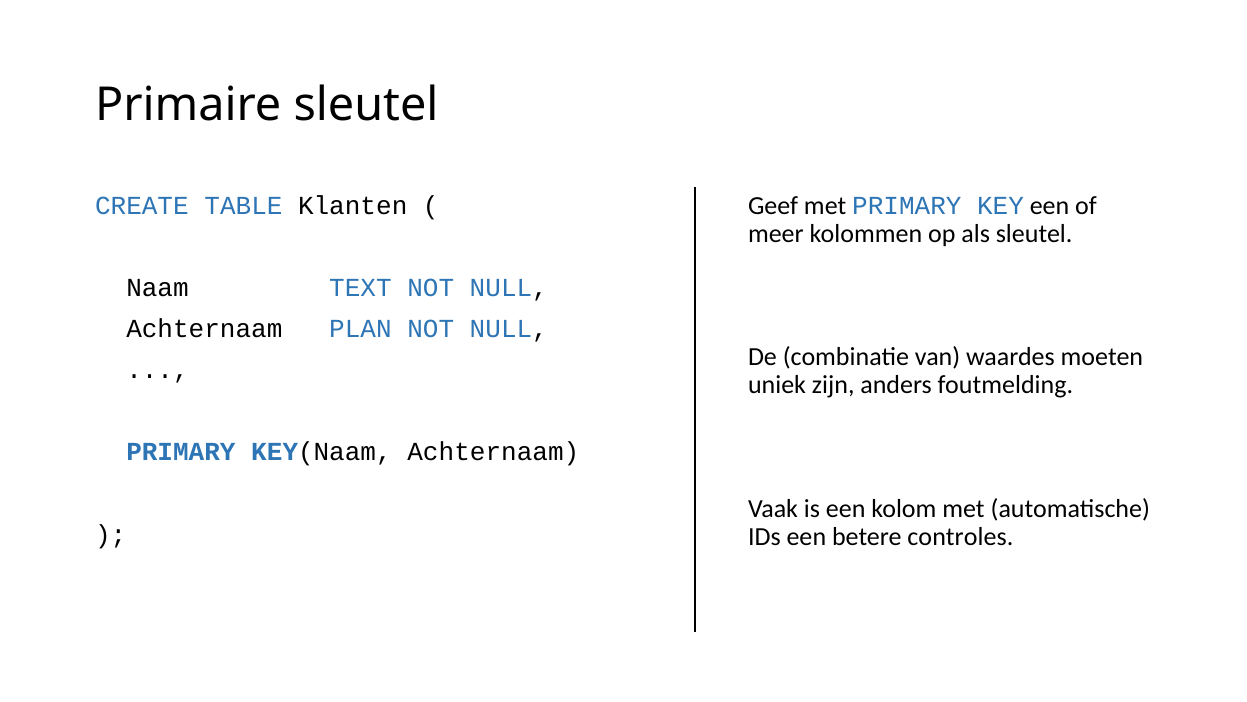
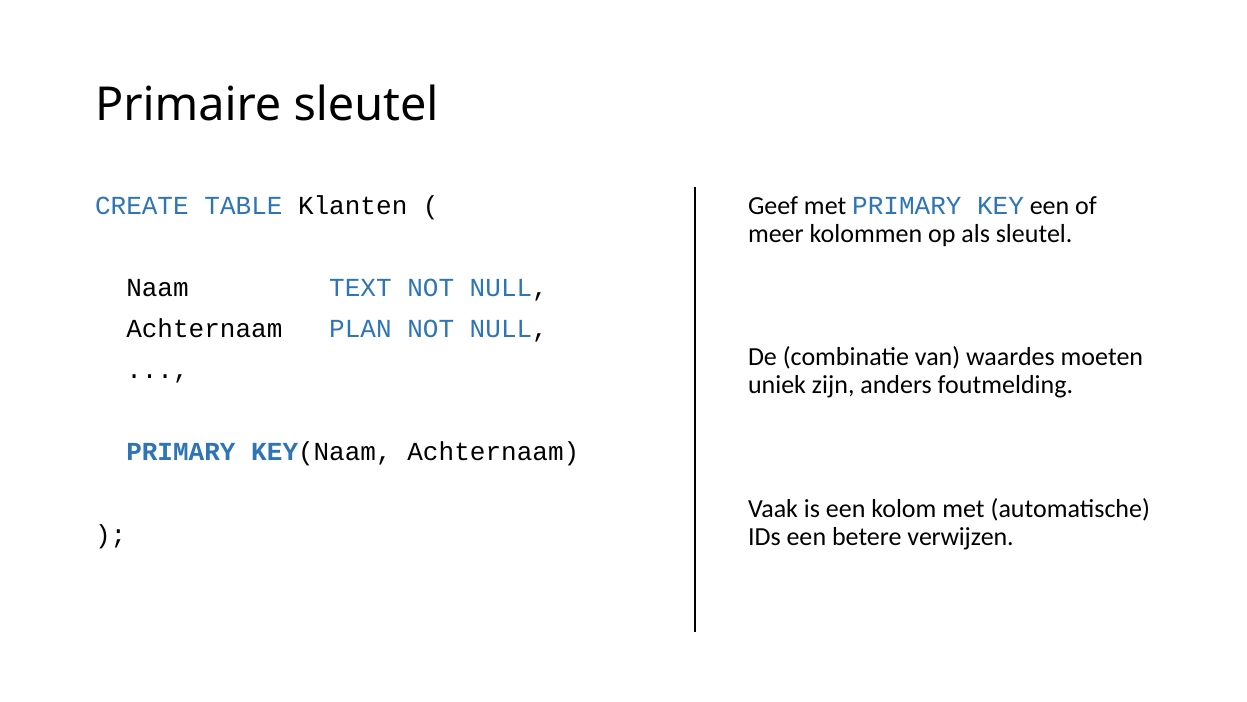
controles: controles -> verwijzen
